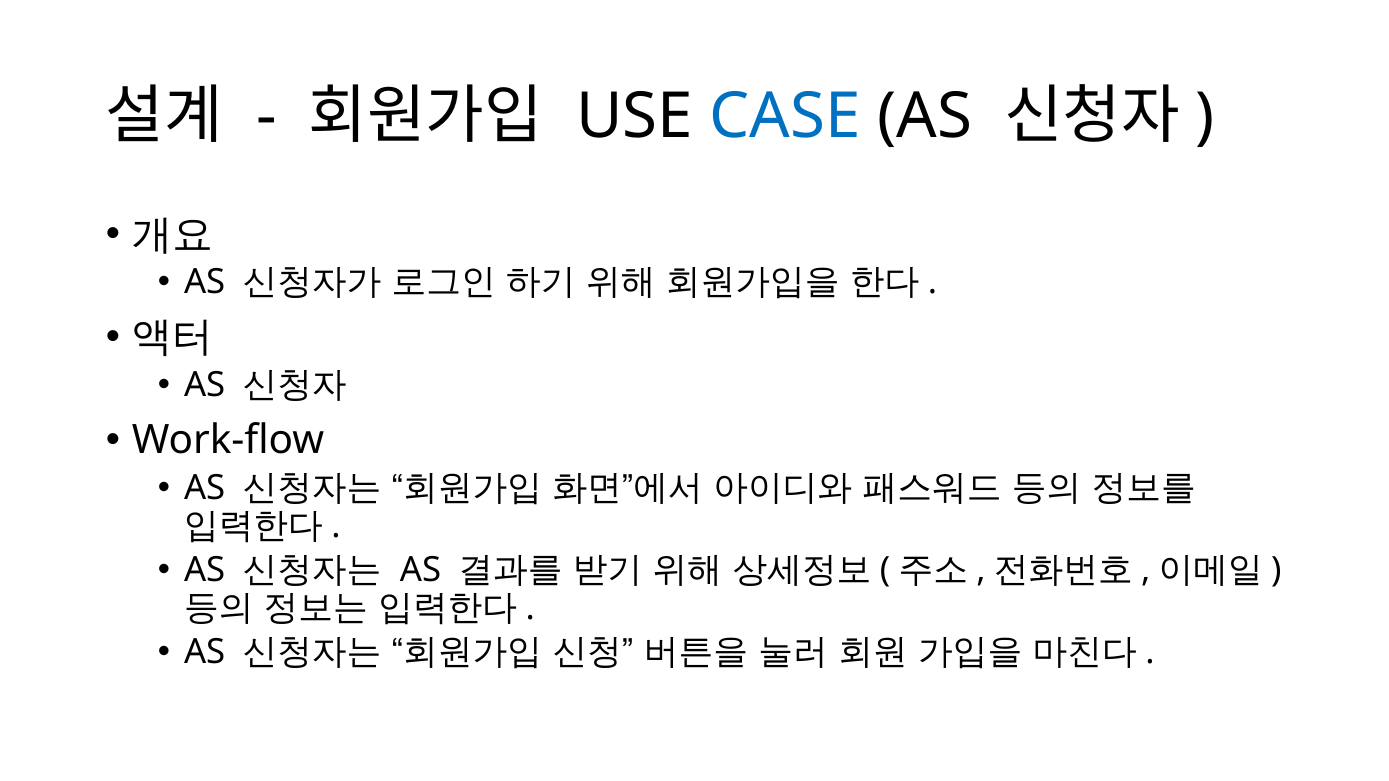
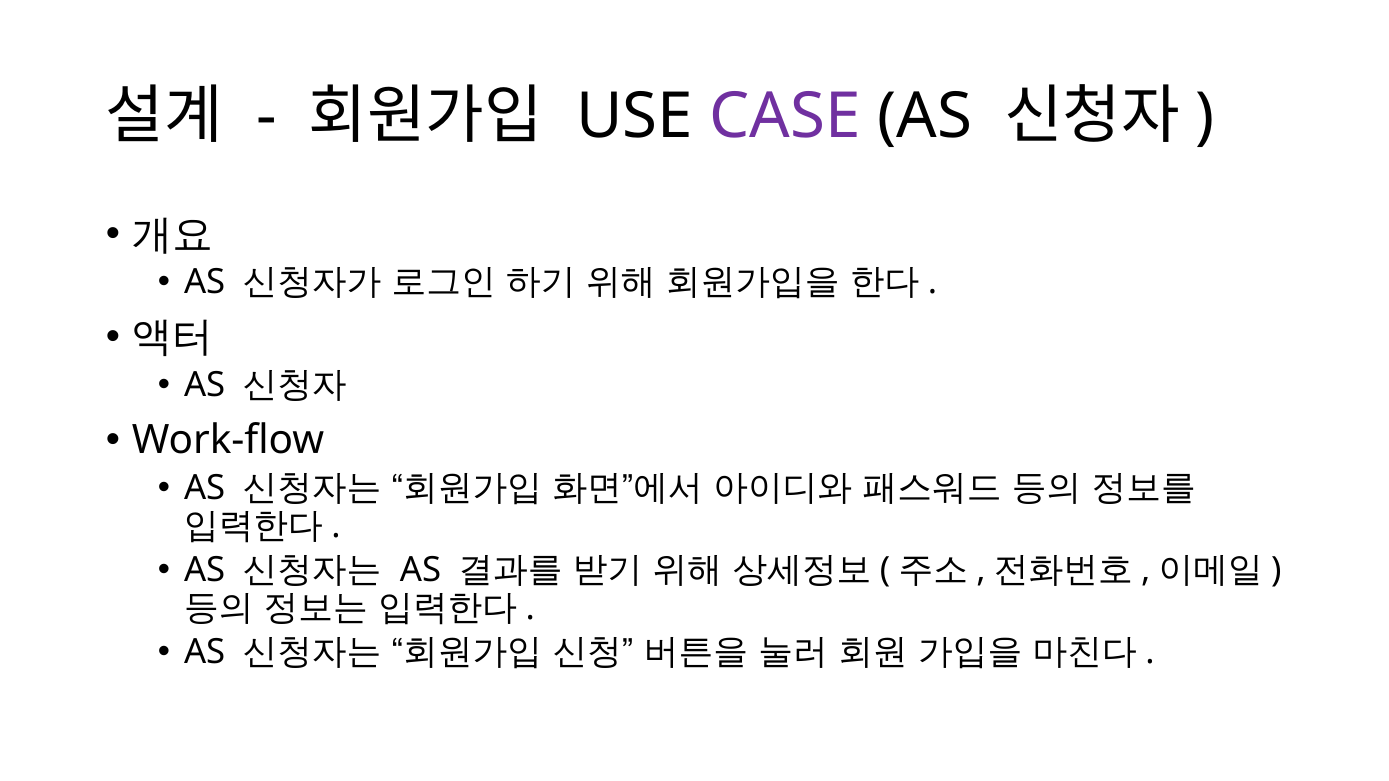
CASE colour: blue -> purple
